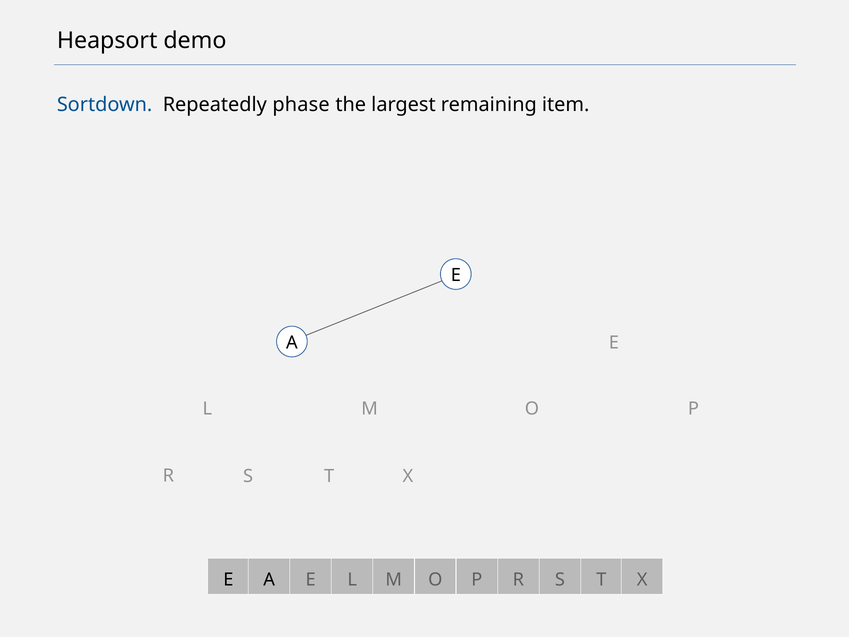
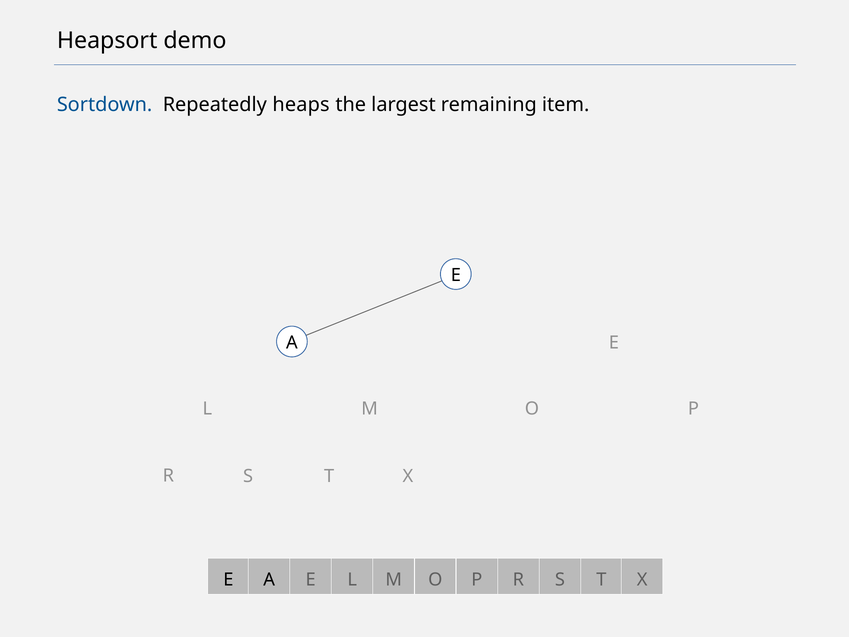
phase: phase -> heaps
